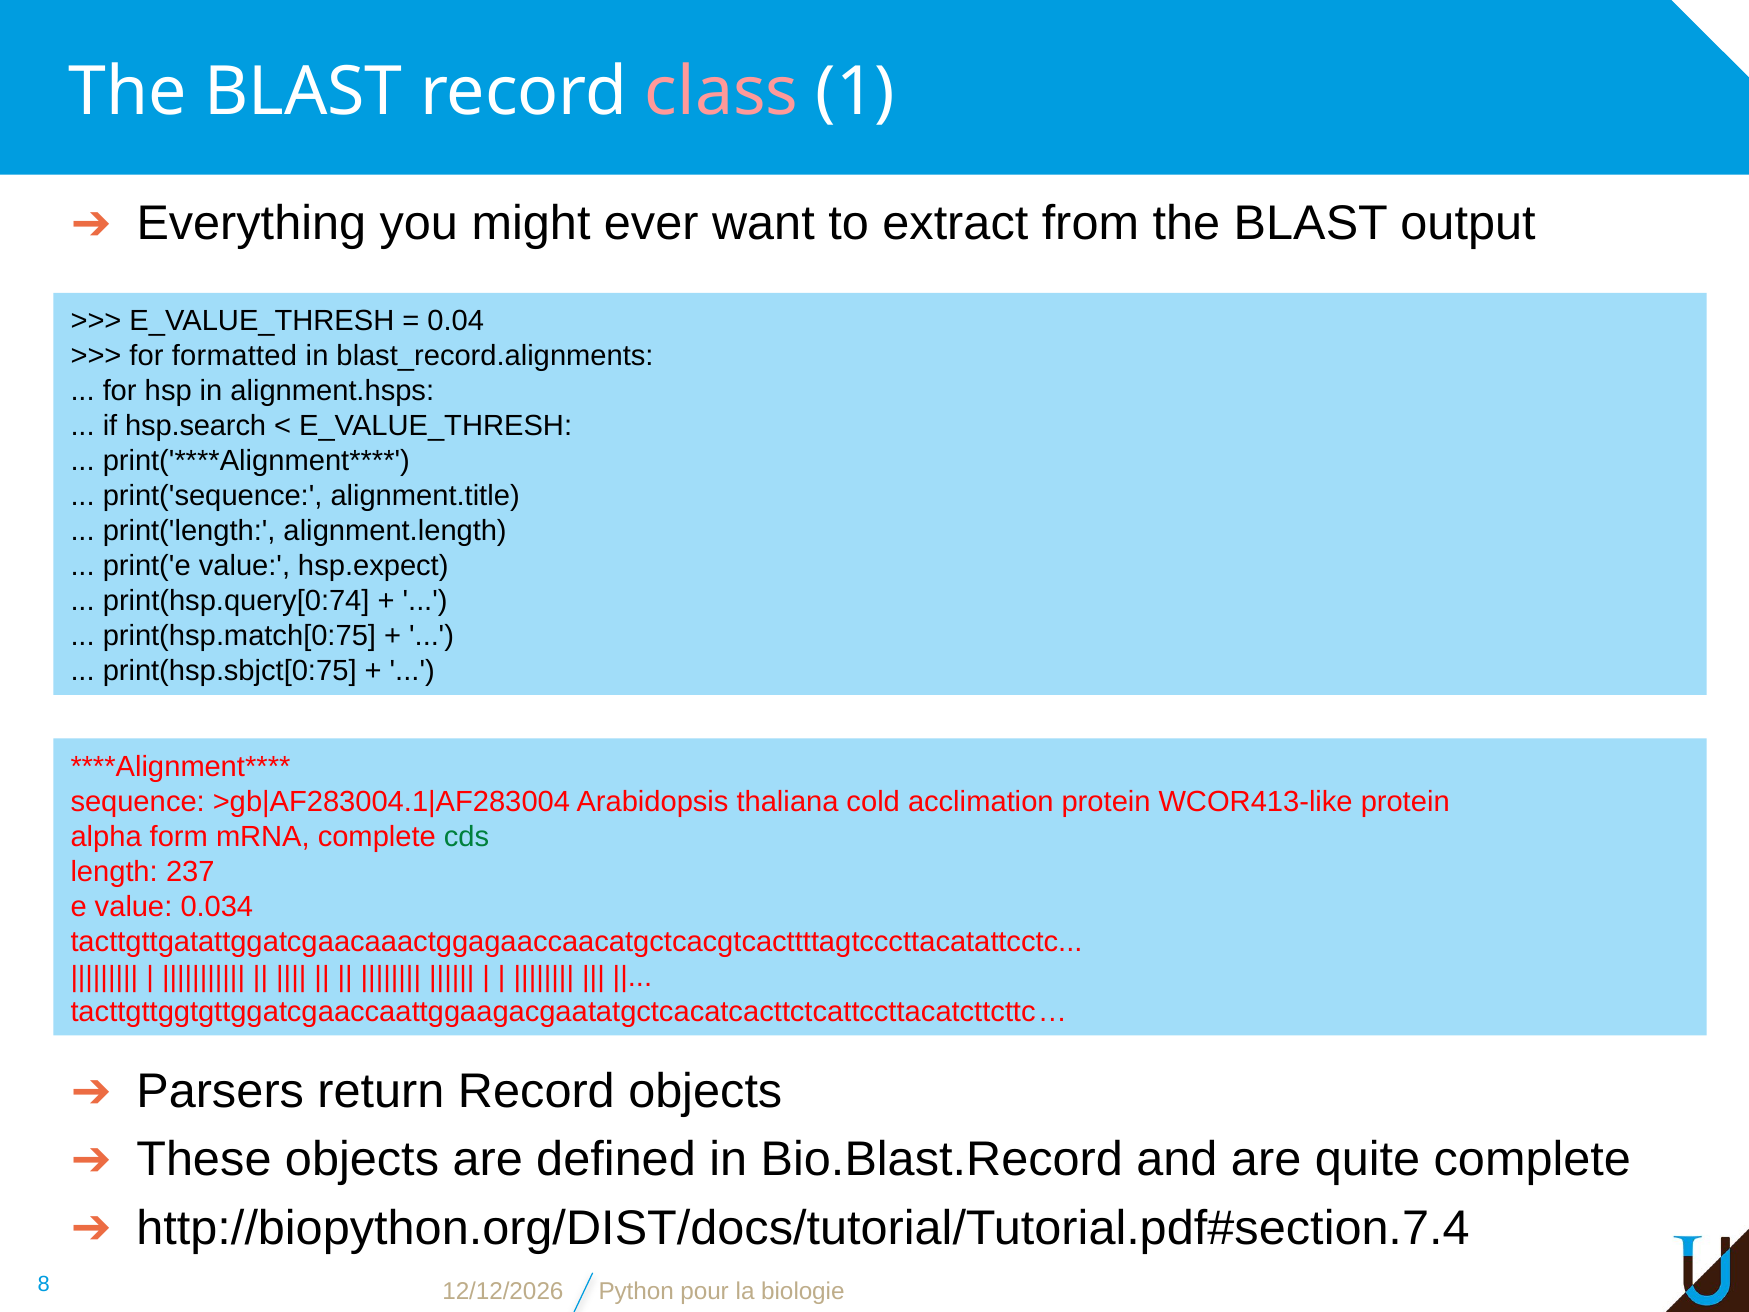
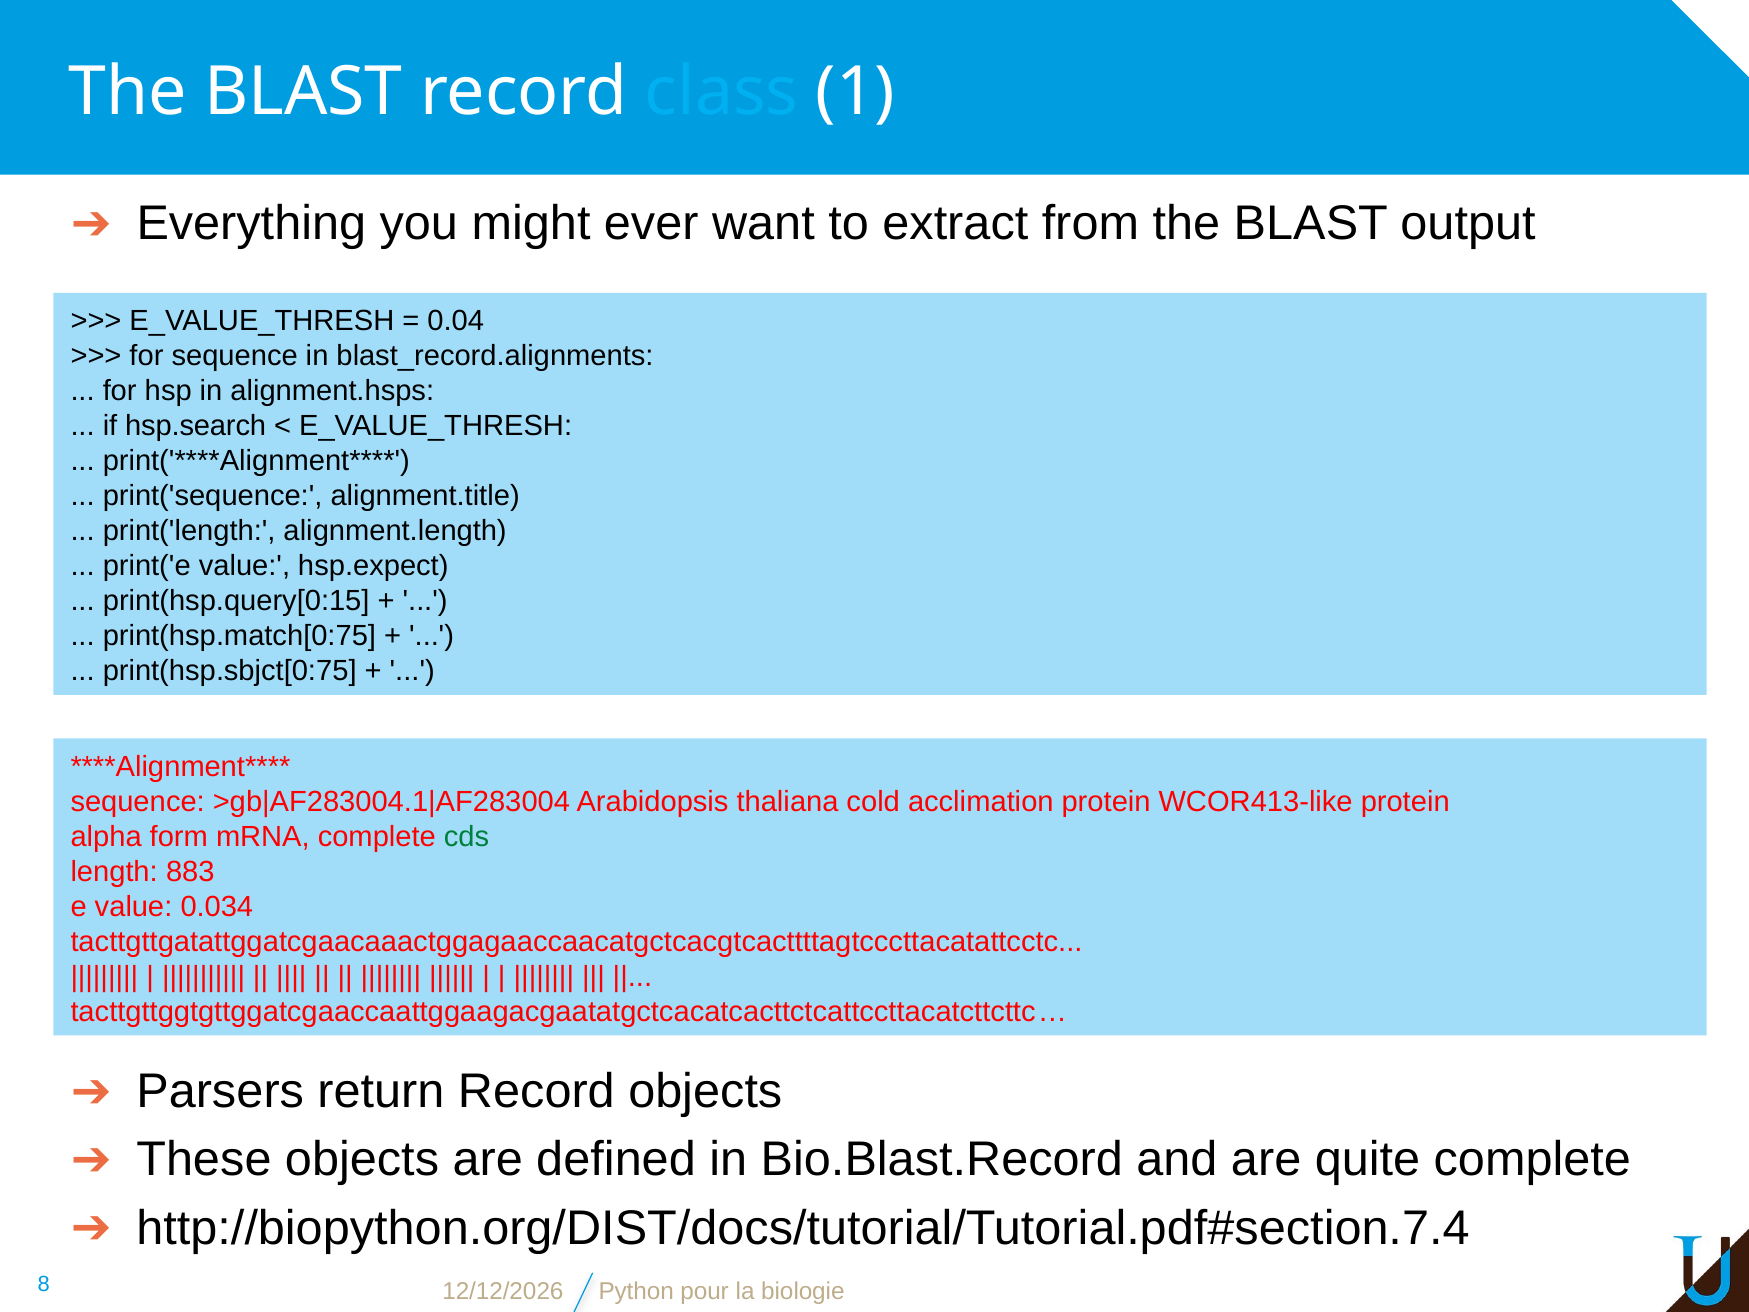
class colour: pink -> light blue
for formatted: formatted -> sequence
print(hsp.query[0:74: print(hsp.query[0:74 -> print(hsp.query[0:15
237: 237 -> 883
